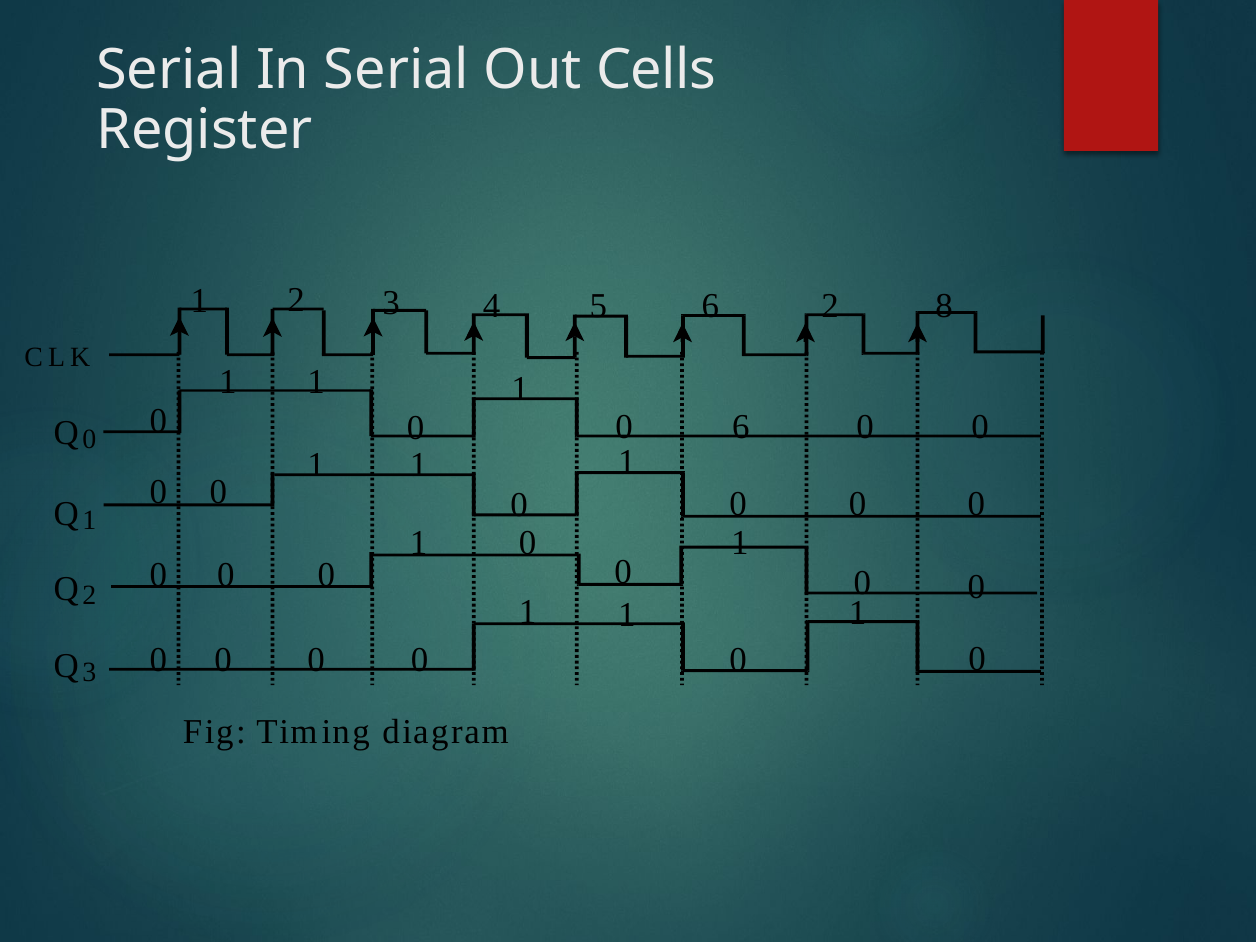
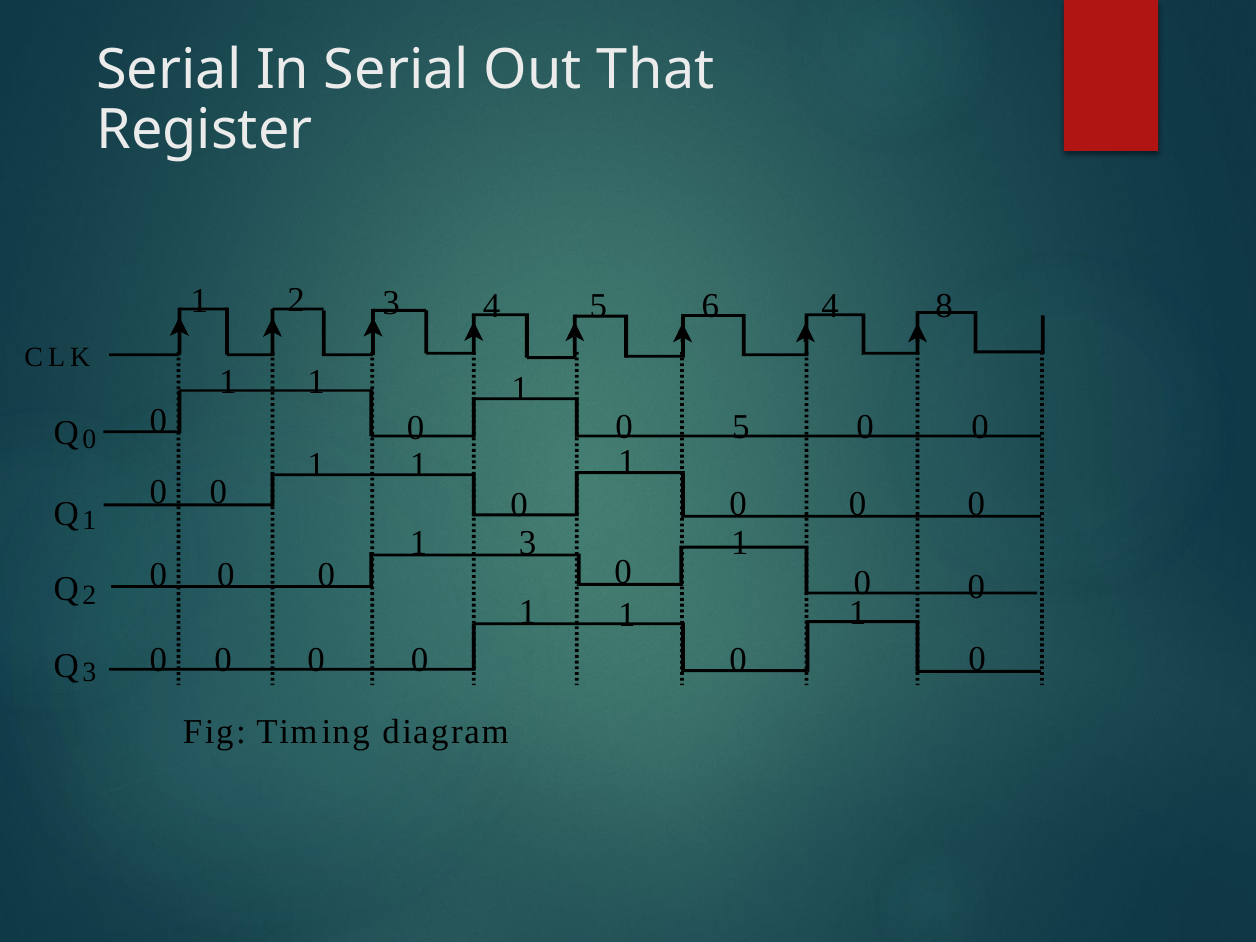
Cells: Cells -> That
6 2: 2 -> 4
0 6: 6 -> 5
0 at (528, 543): 0 -> 3
